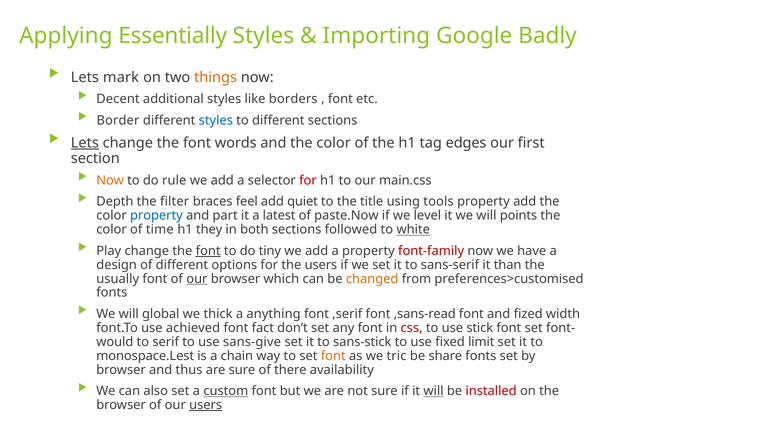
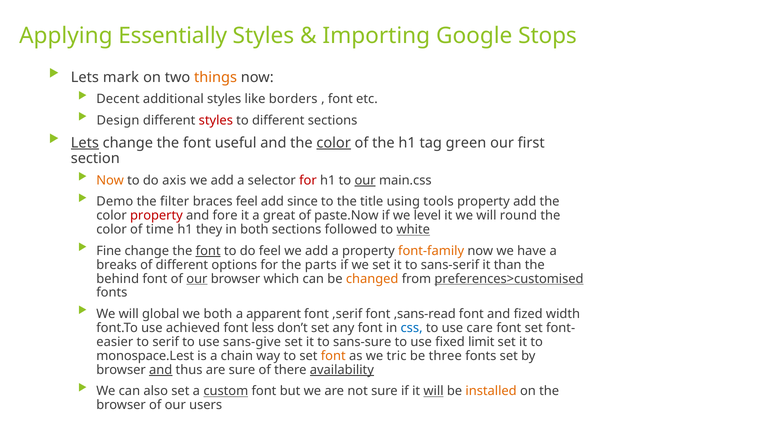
Badly: Badly -> Stops
Border: Border -> Design
styles at (216, 120) colour: blue -> red
words: words -> useful
color at (334, 143) underline: none -> present
edges: edges -> green
rule: rule -> axis
our at (365, 180) underline: none -> present
Depth: Depth -> Demo
quiet: quiet -> since
property at (156, 216) colour: blue -> red
part: part -> fore
latest: latest -> great
points: points -> round
Play: Play -> Fine
do tiny: tiny -> feel
font-family colour: red -> orange
design: design -> breaks
the users: users -> parts
usually: usually -> behind
preferences>customised underline: none -> present
we thick: thick -> both
anything: anything -> apparent
fact: fact -> less
css colour: red -> blue
stick: stick -> care
would: would -> easier
sans-stick: sans-stick -> sans-sure
share: share -> three
and at (161, 370) underline: none -> present
availability underline: none -> present
installed colour: red -> orange
users at (206, 405) underline: present -> none
